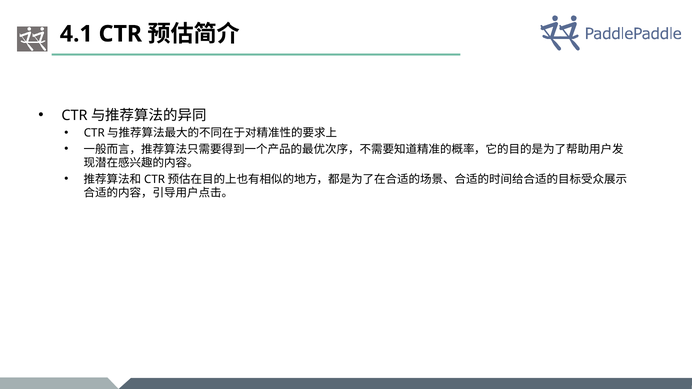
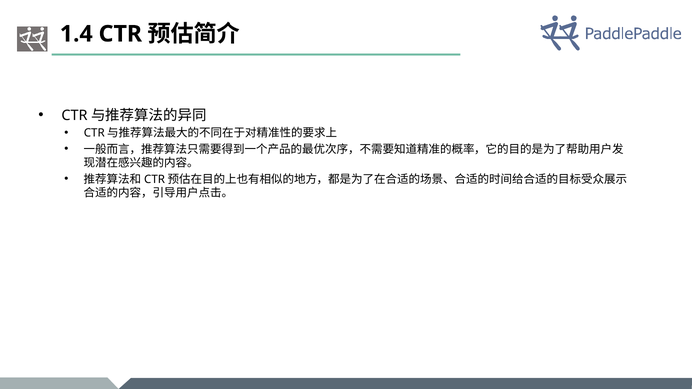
4.1: 4.1 -> 1.4
